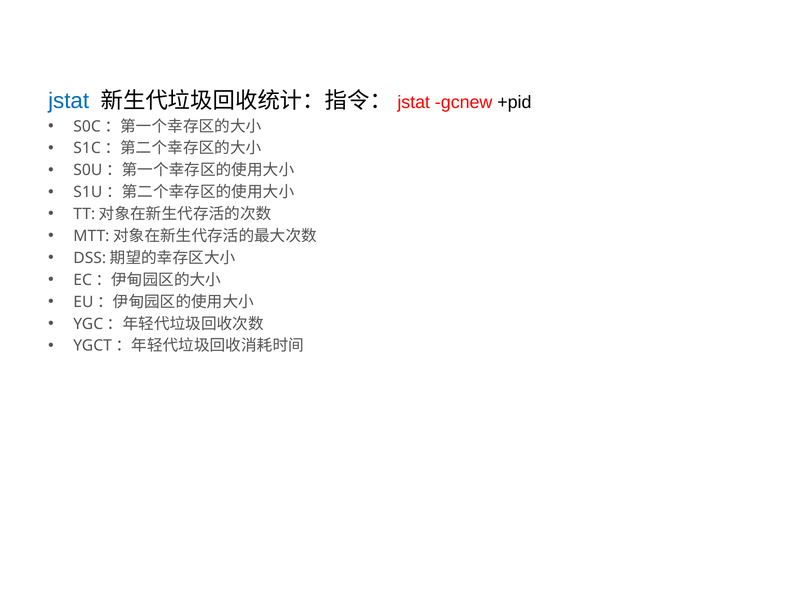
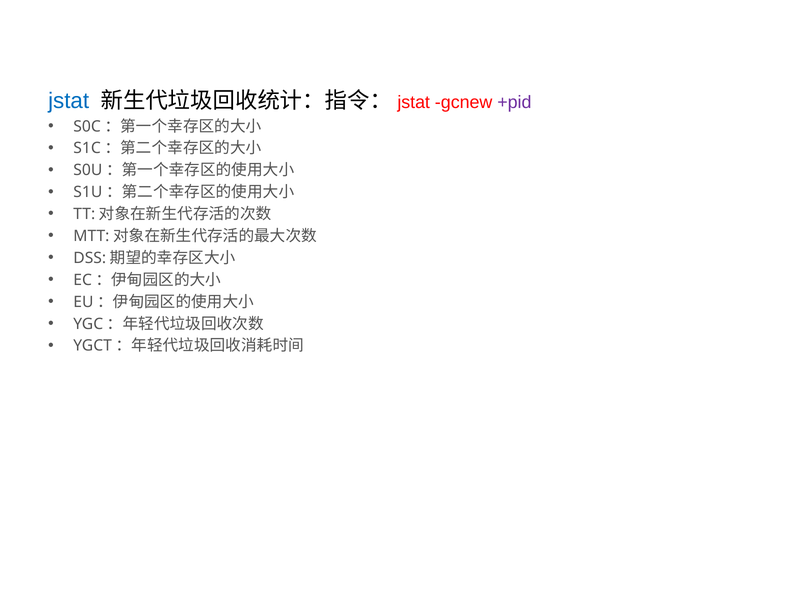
+pid colour: black -> purple
